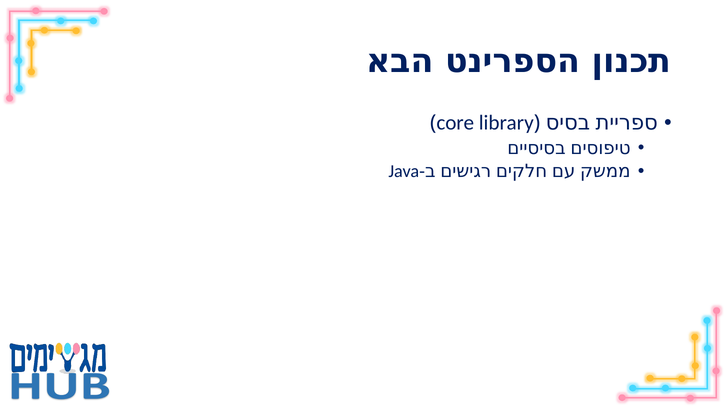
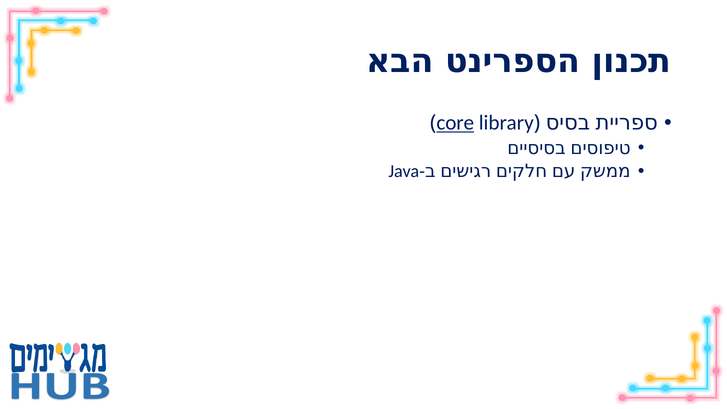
core underline: none -> present
